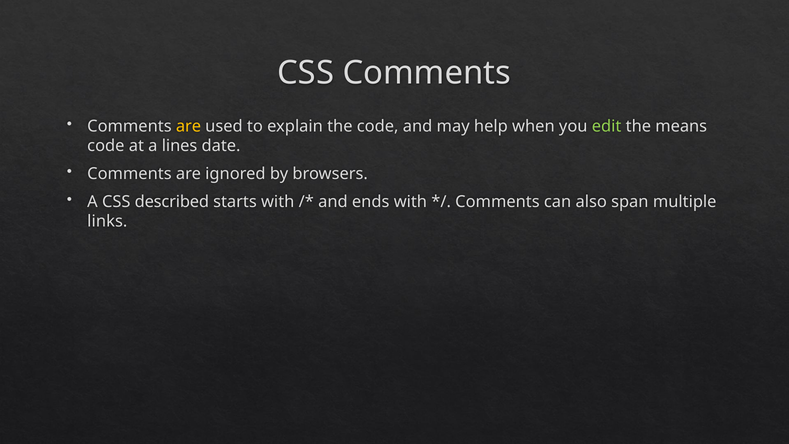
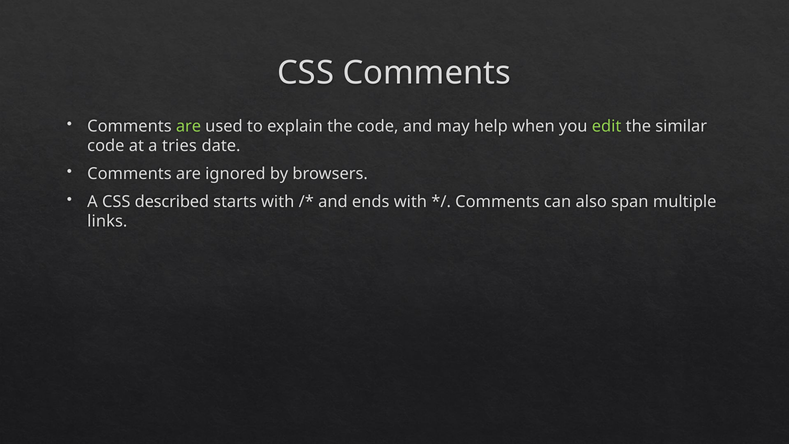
are at (188, 126) colour: yellow -> light green
means: means -> similar
lines: lines -> tries
